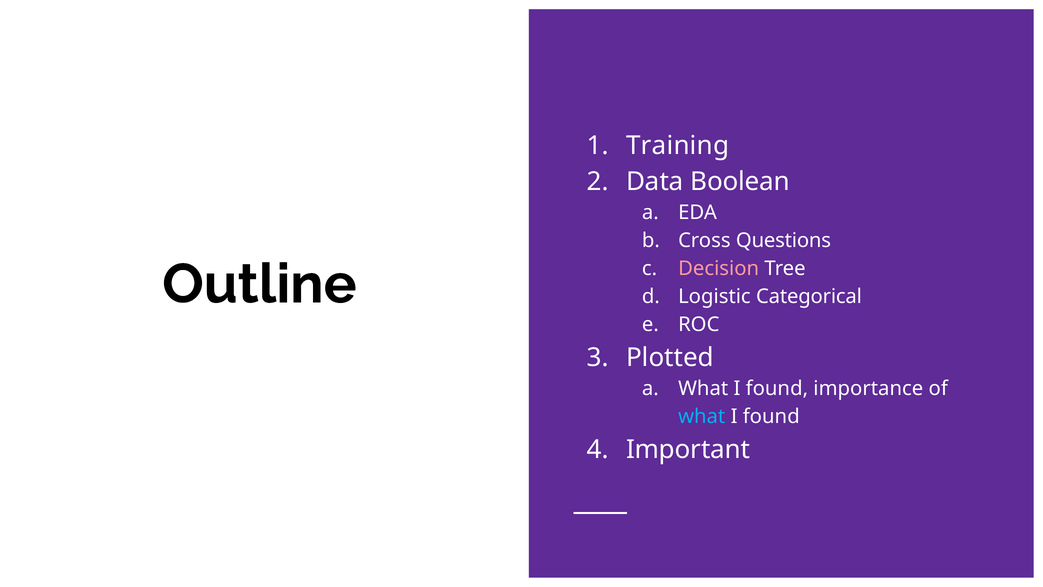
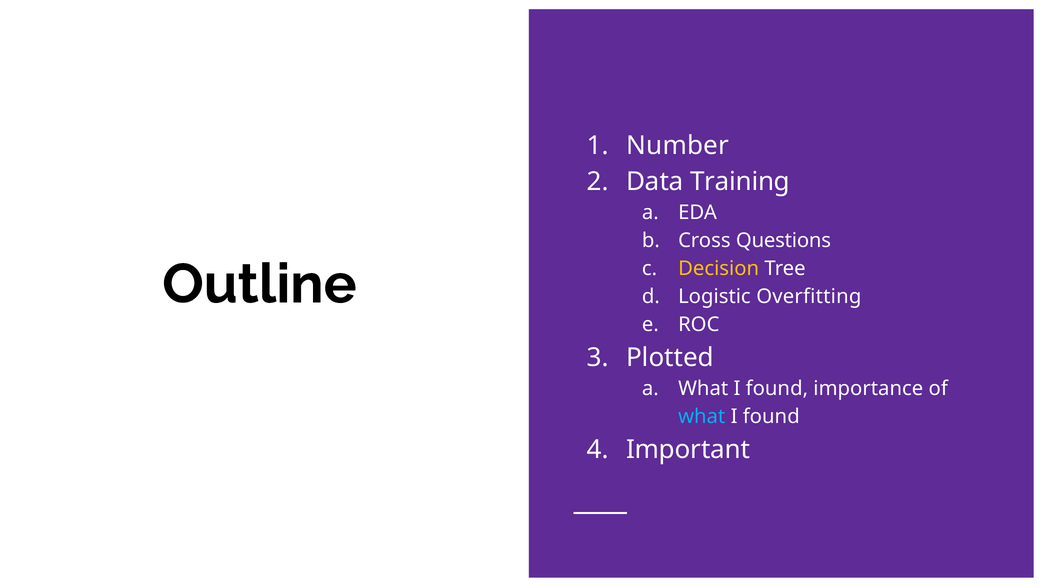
Training: Training -> Number
Boolean: Boolean -> Training
Decision colour: pink -> yellow
Categorical: Categorical -> Overfitting
